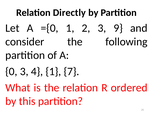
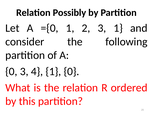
Directly: Directly -> Possibly
3 9: 9 -> 1
1 7: 7 -> 0
